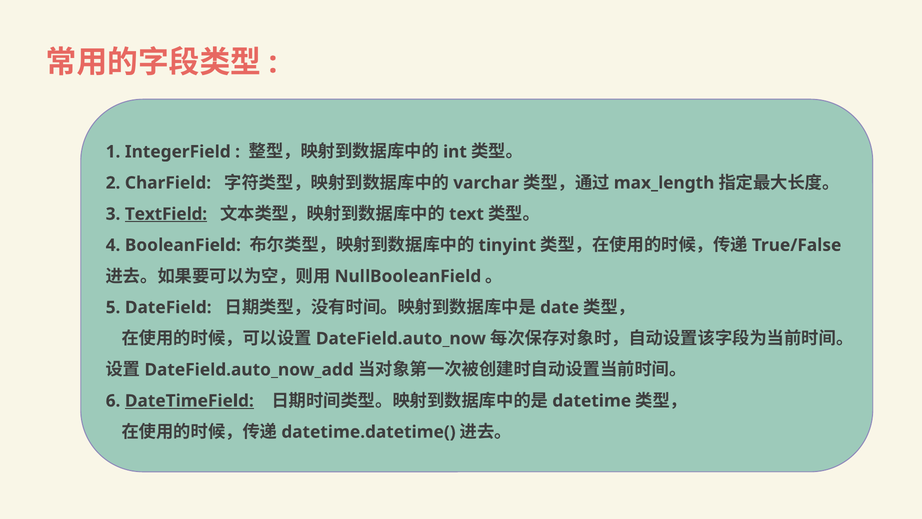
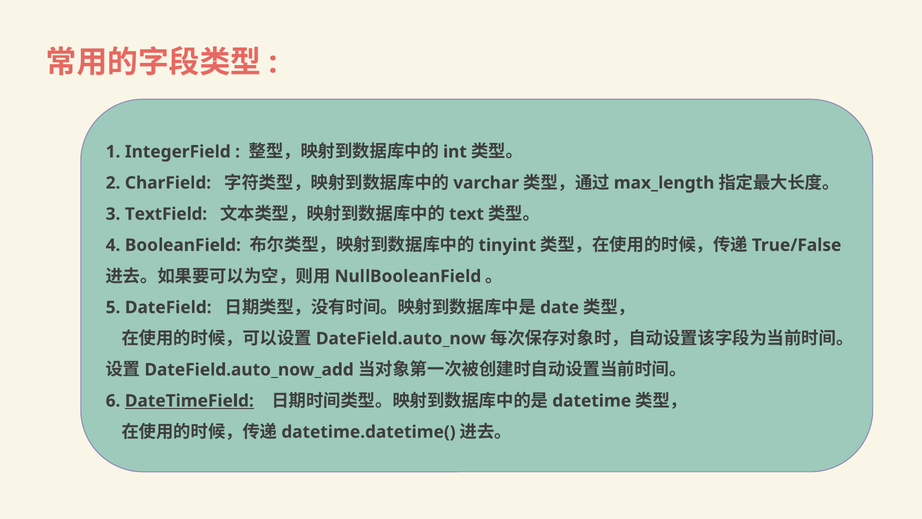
TextField underline: present -> none
